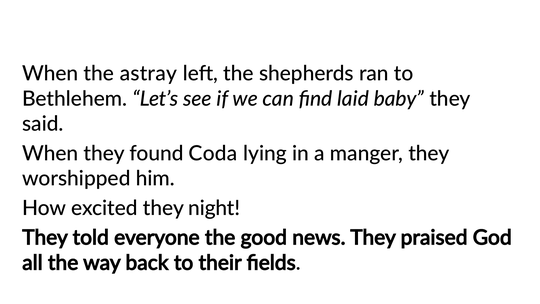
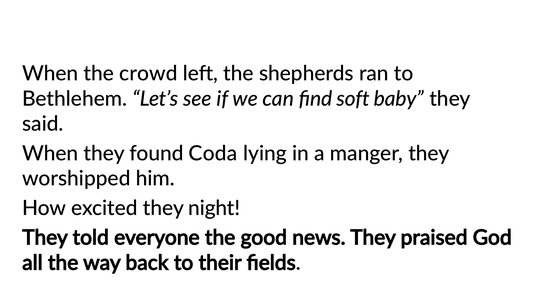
astray: astray -> crowd
laid: laid -> soft
